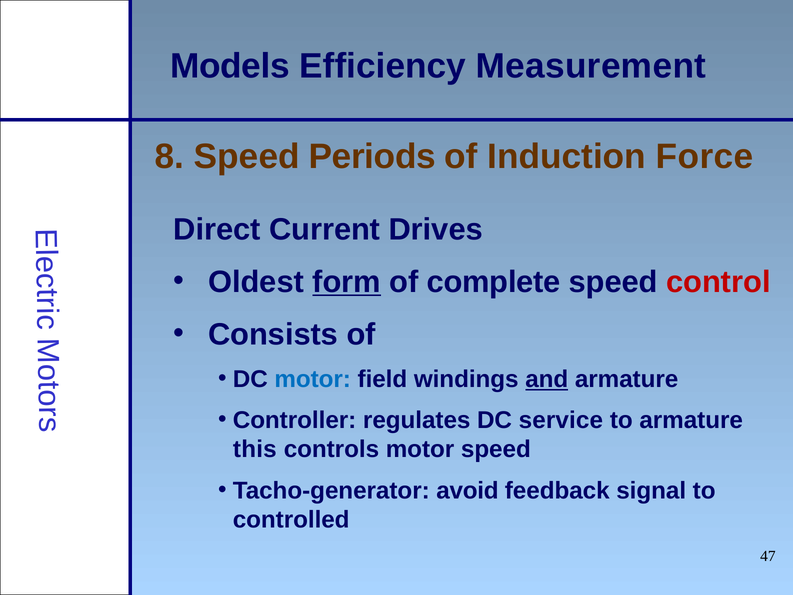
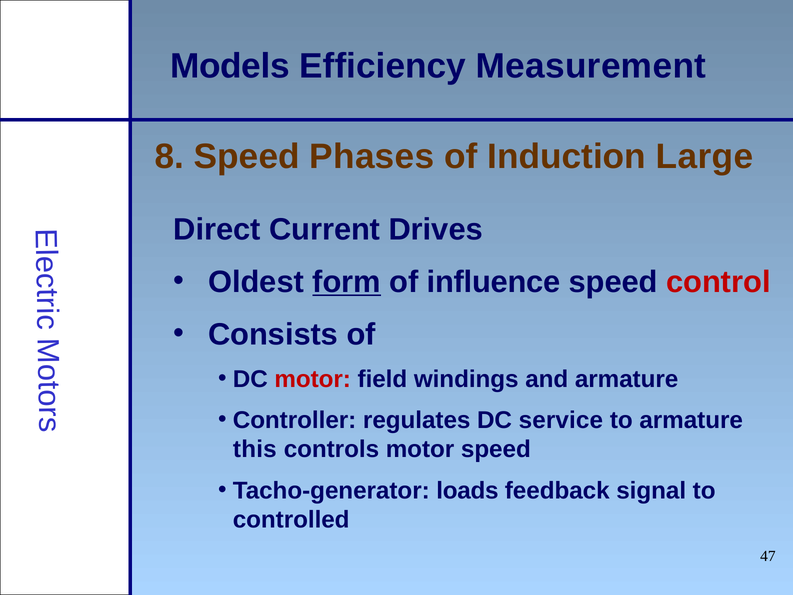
Periods: Periods -> Phases
Force: Force -> Large
complete: complete -> influence
motor at (313, 379) colour: blue -> red
and underline: present -> none
avoid: avoid -> loads
